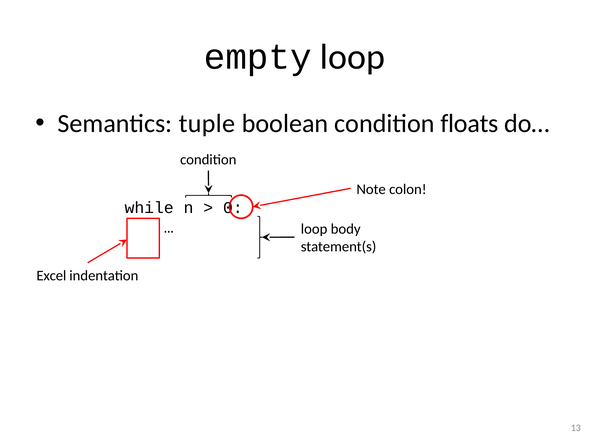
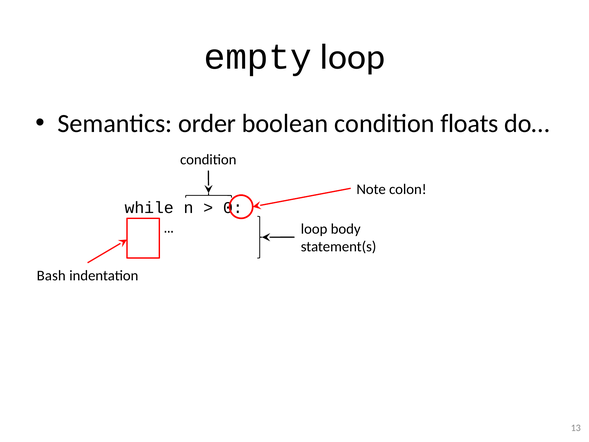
tuple: tuple -> order
Excel: Excel -> Bash
